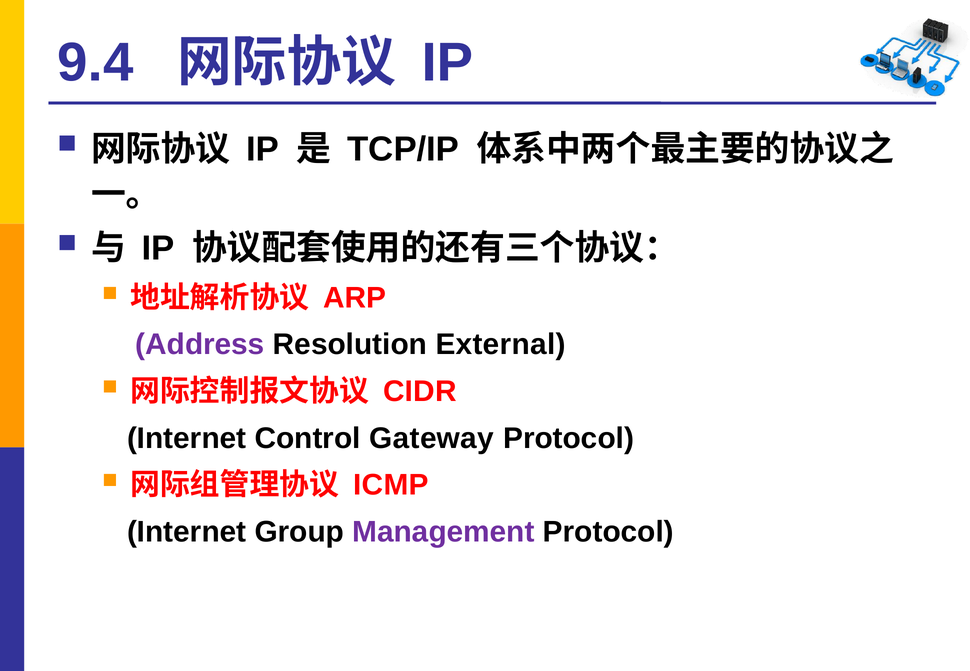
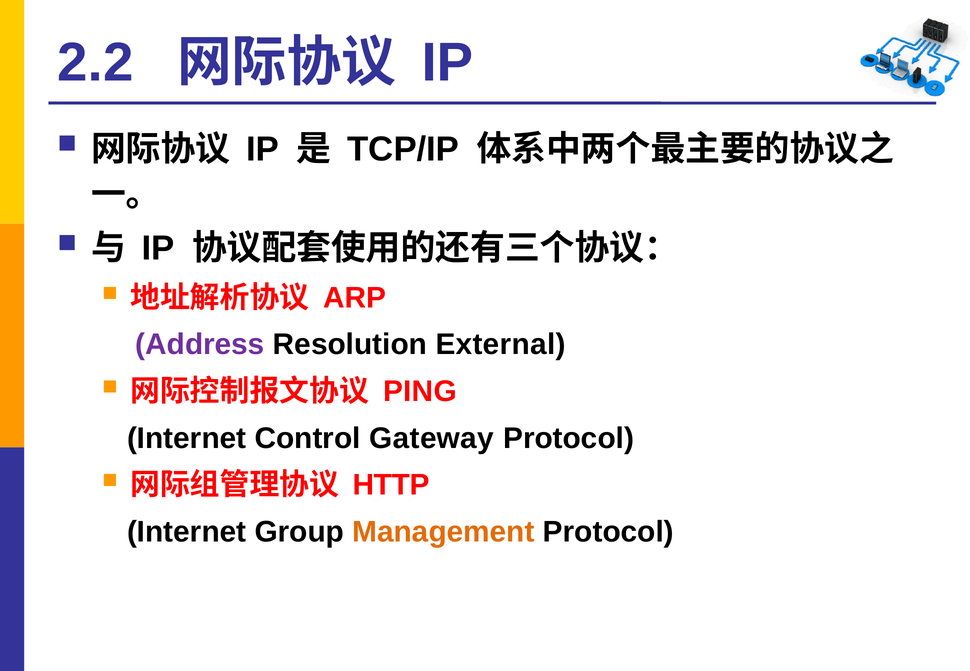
9.4: 9.4 -> 2.2
CIDR: CIDR -> PING
ICMP: ICMP -> HTTP
Management colour: purple -> orange
